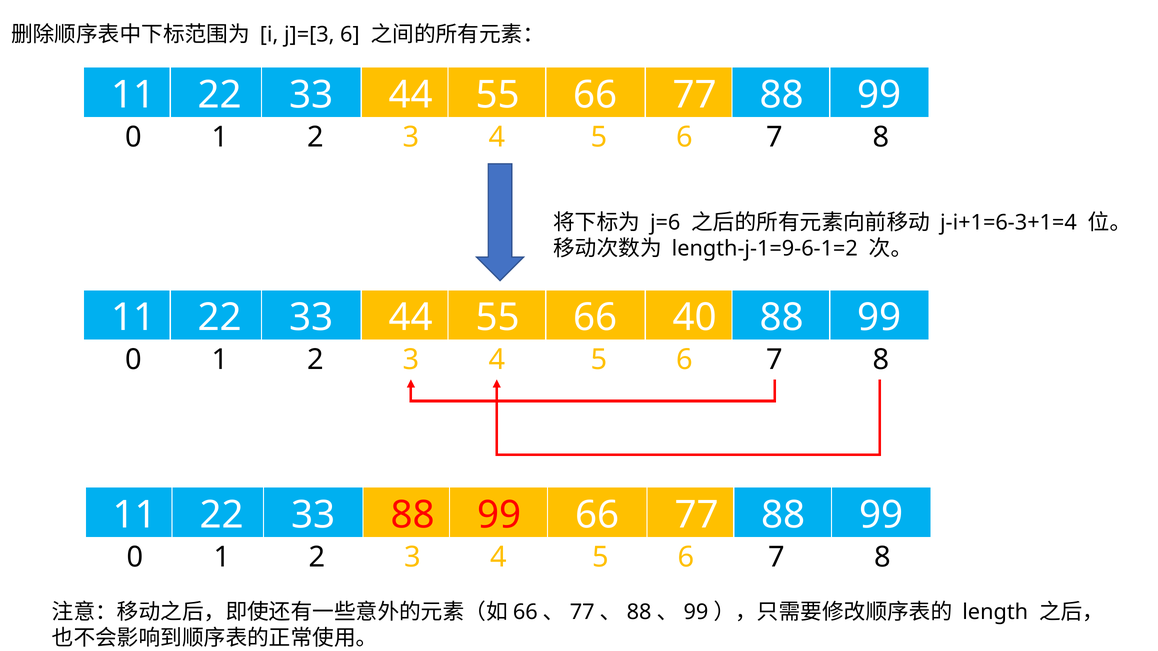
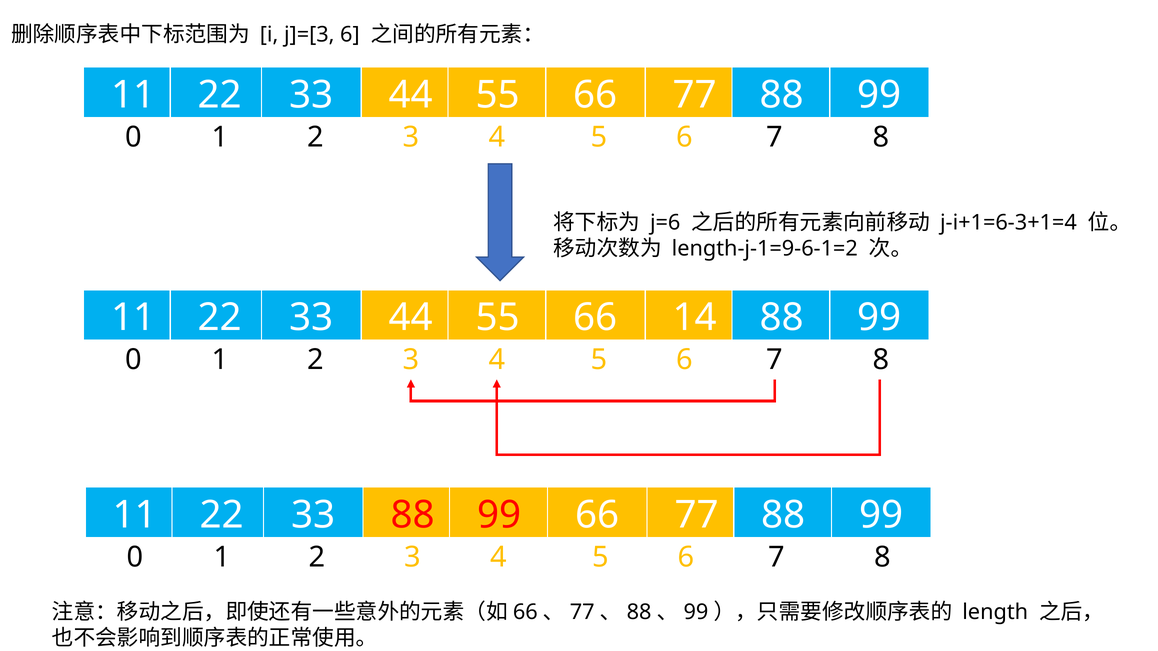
40: 40 -> 14
